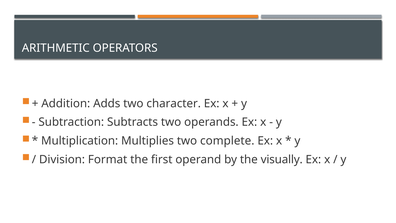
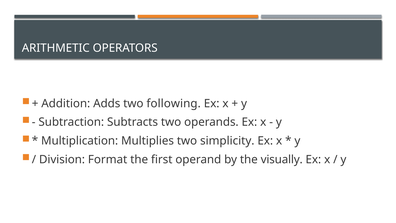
character: character -> following
complete: complete -> simplicity
